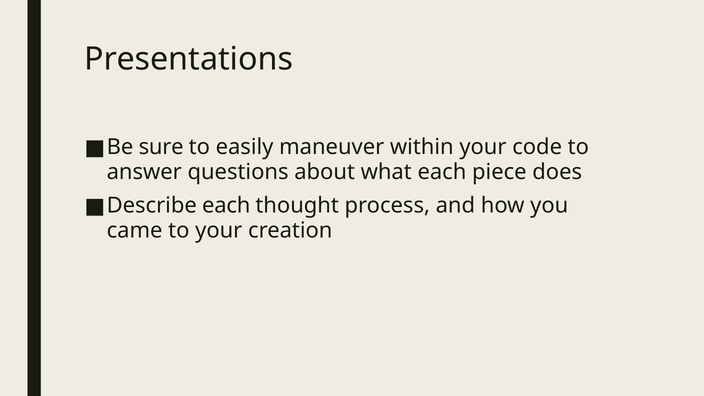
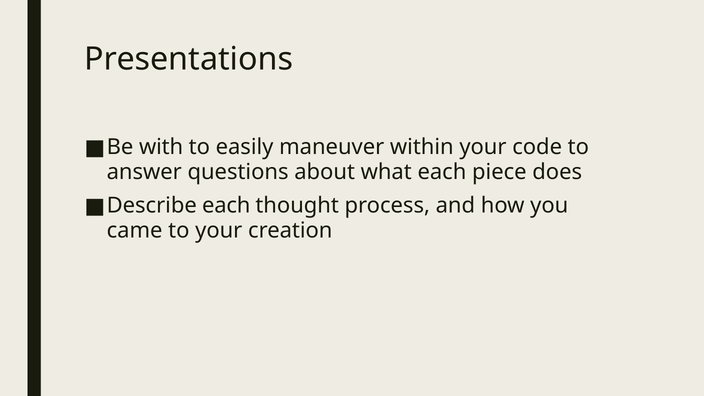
sure: sure -> with
